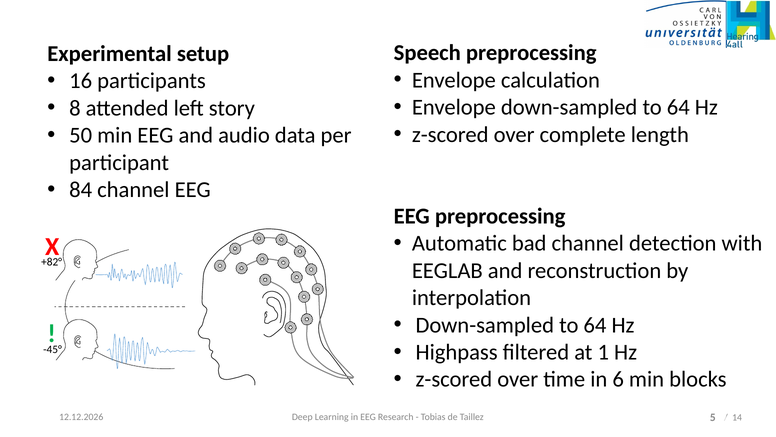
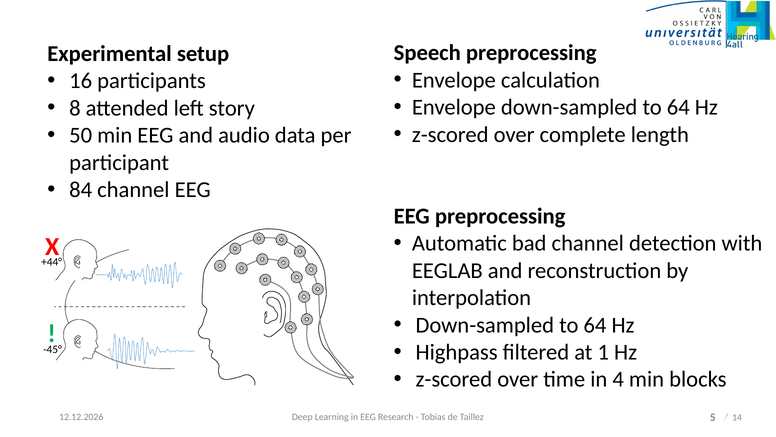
+82°: +82° -> +44°
6: 6 -> 4
